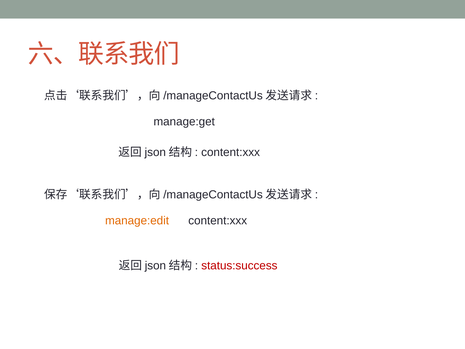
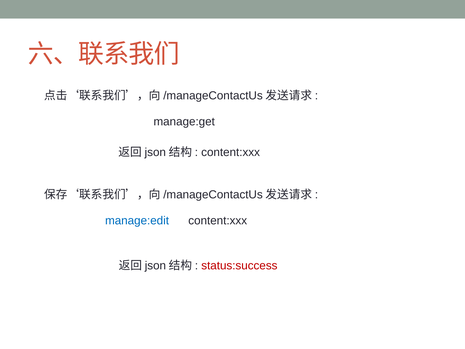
manage:edit colour: orange -> blue
